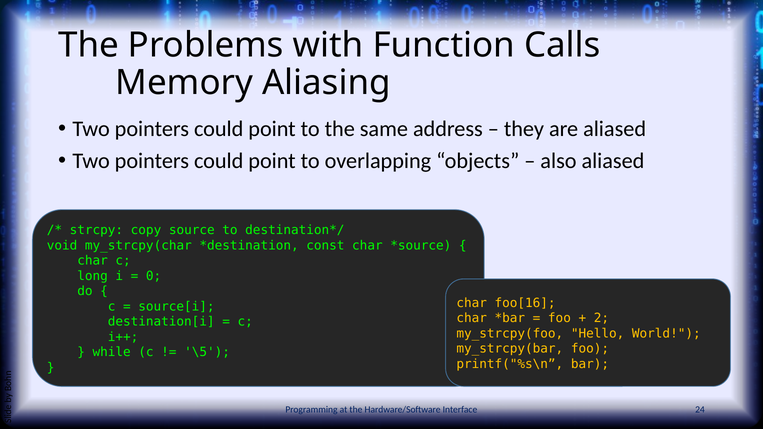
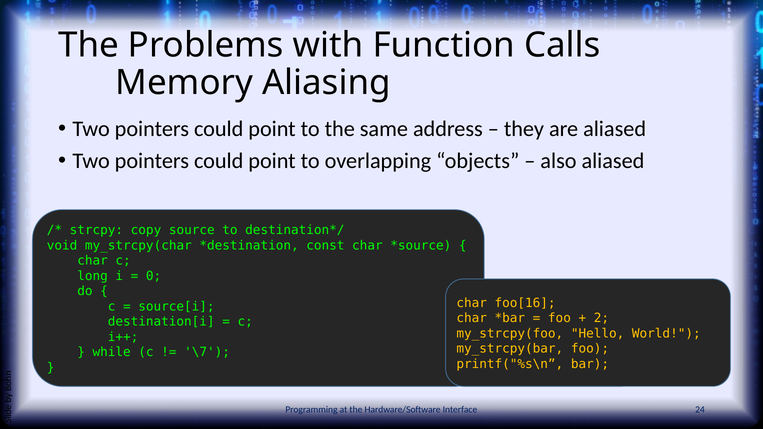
\5: \5 -> \7
